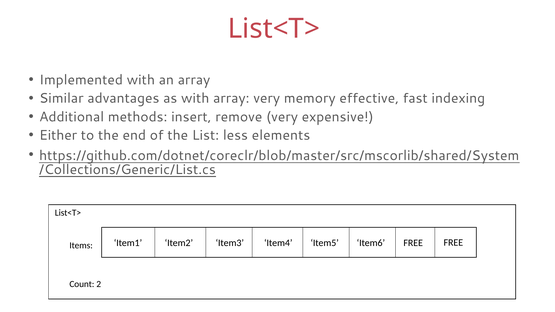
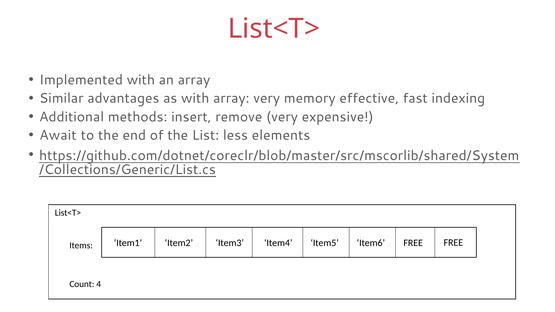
Either: Either -> Await
2: 2 -> 4
